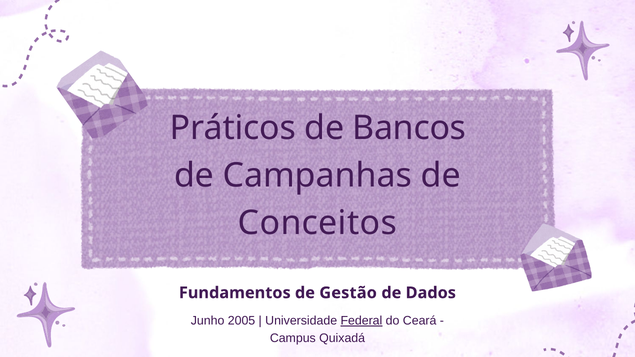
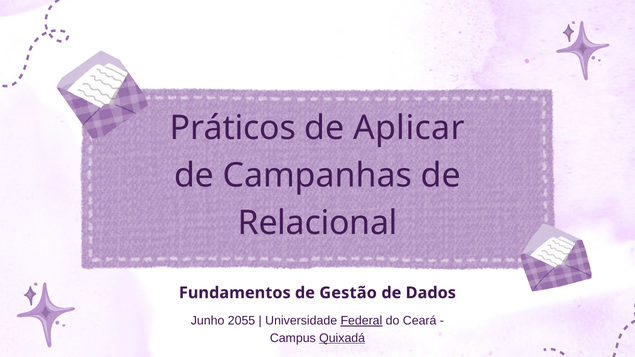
Bancos: Bancos -> Aplicar
Conceitos: Conceitos -> Relacional
2005: 2005 -> 2055
Quixadá underline: none -> present
